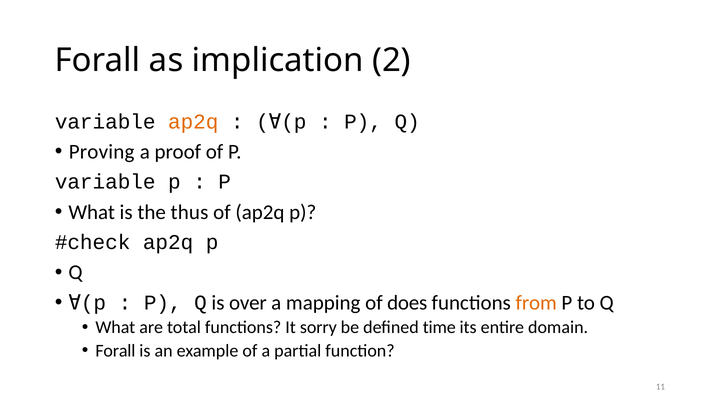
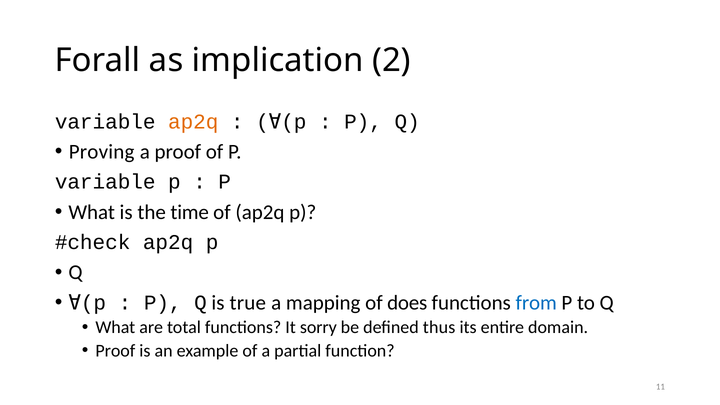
thus: thus -> time
over: over -> true
from colour: orange -> blue
time: time -> thus
Forall at (115, 351): Forall -> Proof
